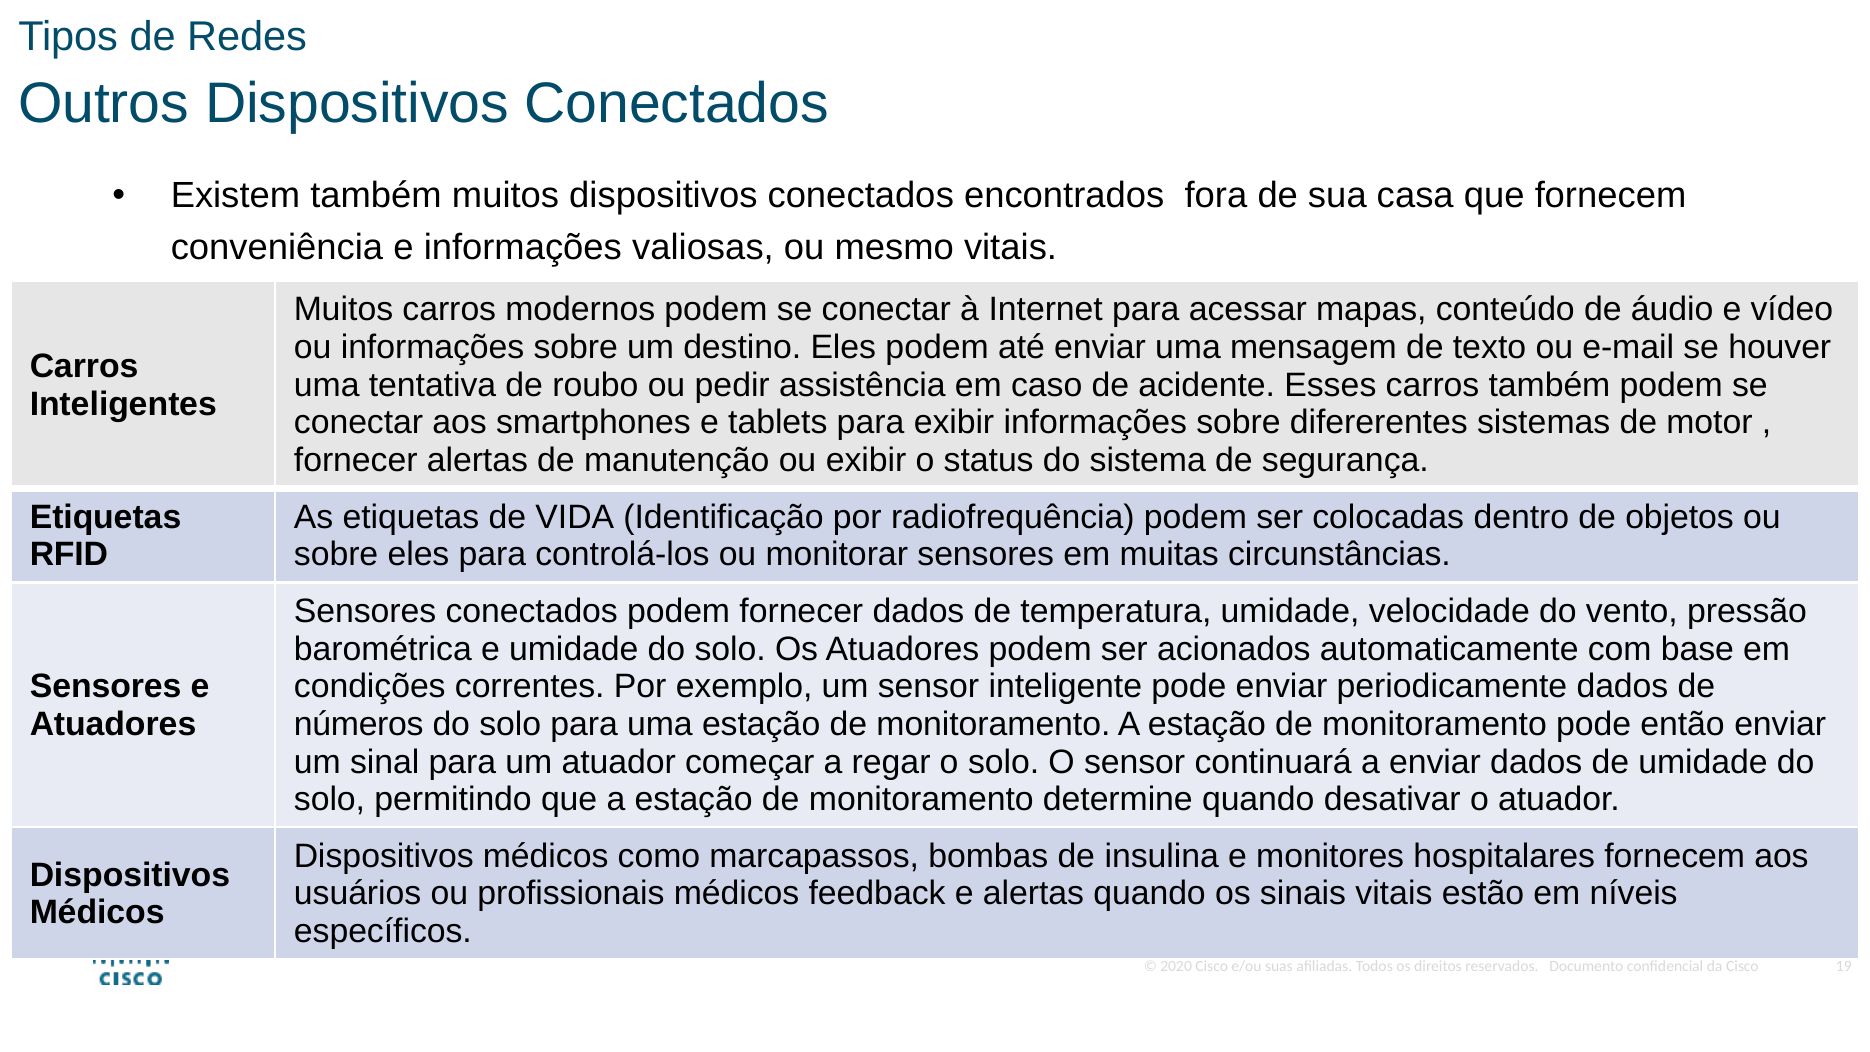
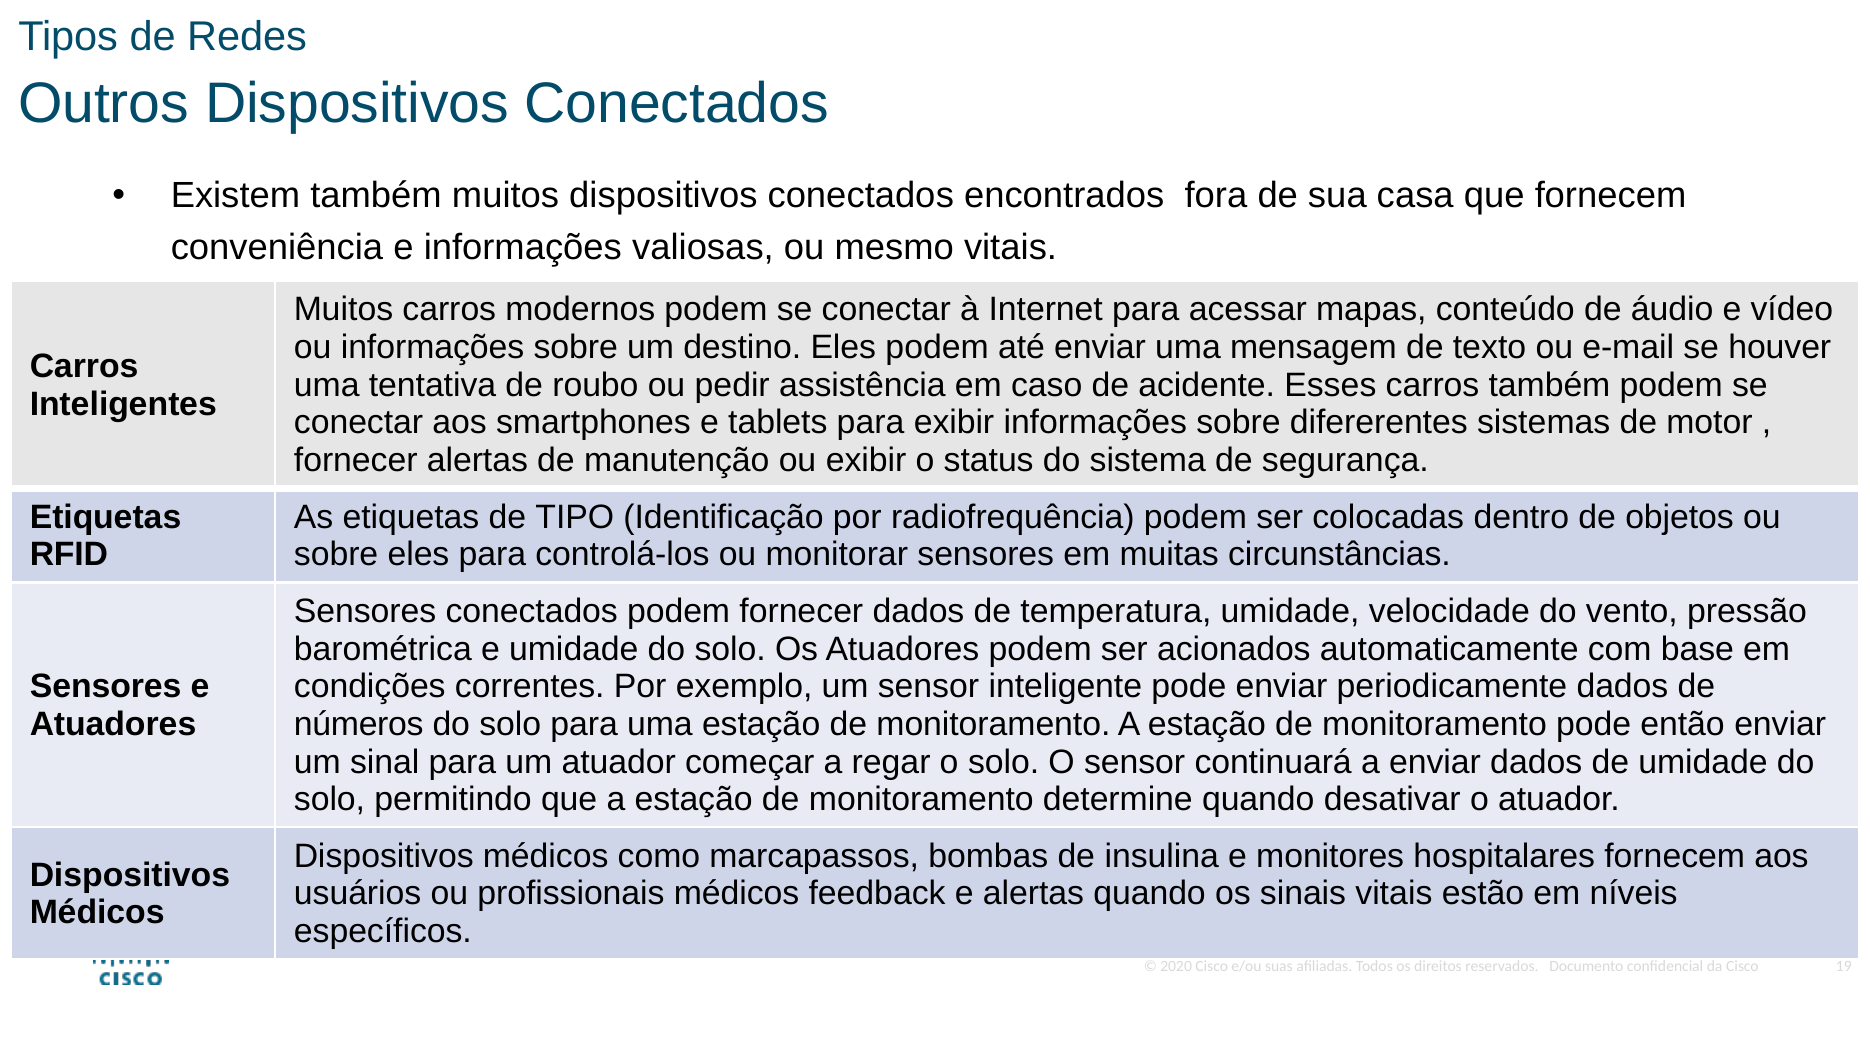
VIDA: VIDA -> TIPO
